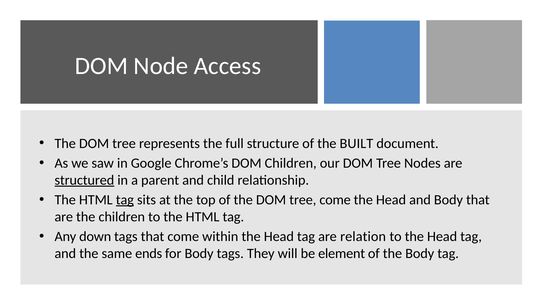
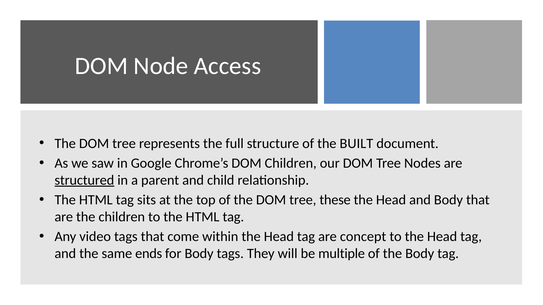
tag at (125, 200) underline: present -> none
tree come: come -> these
down: down -> video
relation: relation -> concept
element: element -> multiple
